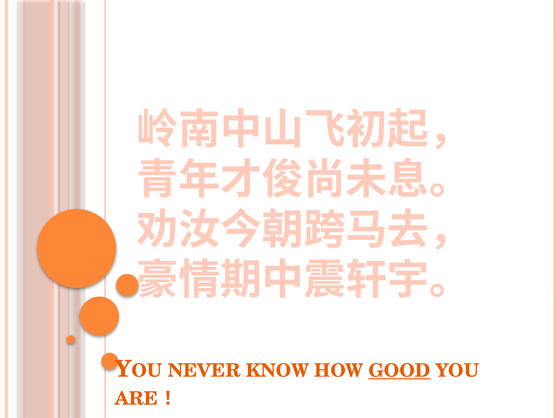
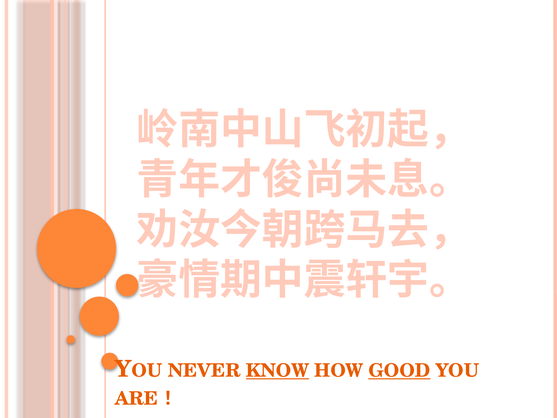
KNOW underline: none -> present
